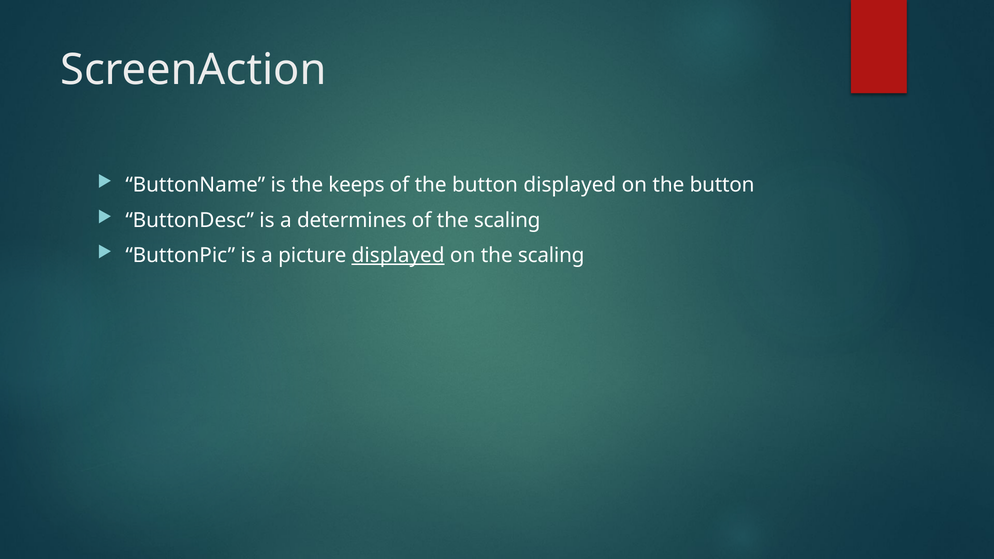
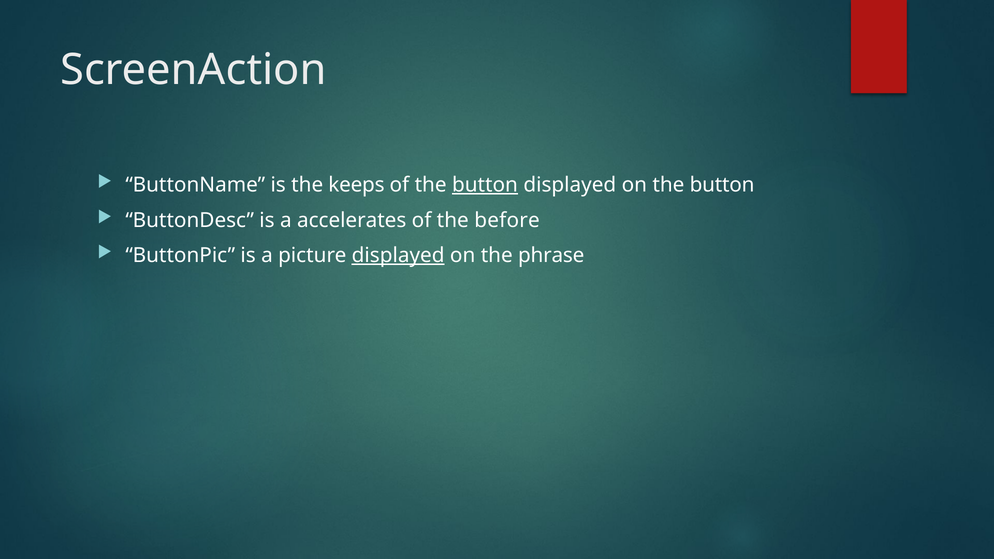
button at (485, 185) underline: none -> present
determines: determines -> accelerates
of the scaling: scaling -> before
on the scaling: scaling -> phrase
